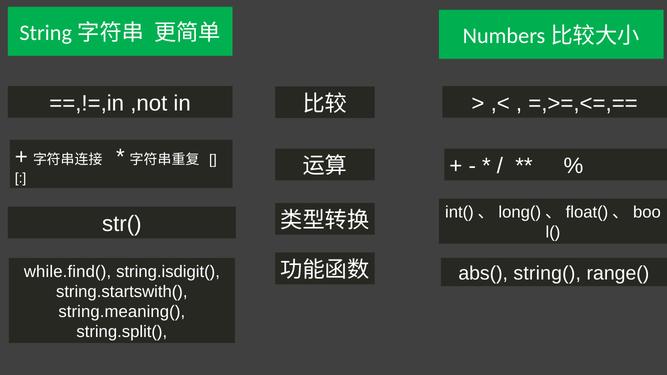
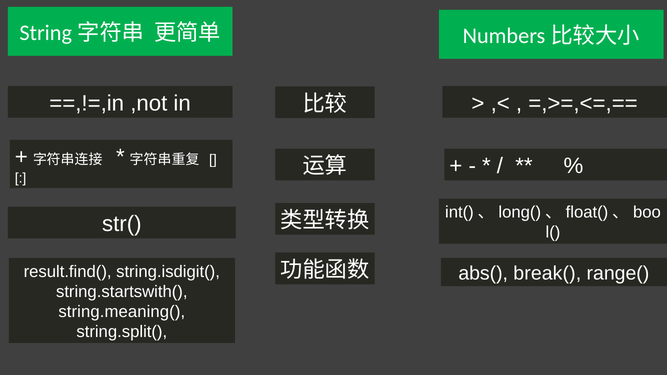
while.find(: while.find( -> result.find(
string(: string( -> break(
